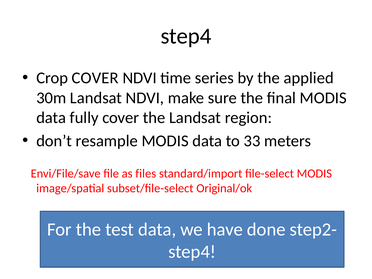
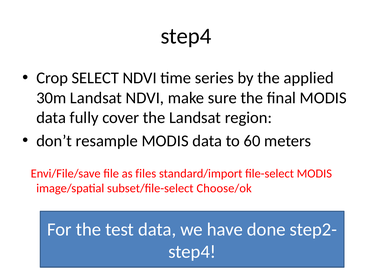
Crop COVER: COVER -> SELECT
33: 33 -> 60
Original/ok: Original/ok -> Choose/ok
